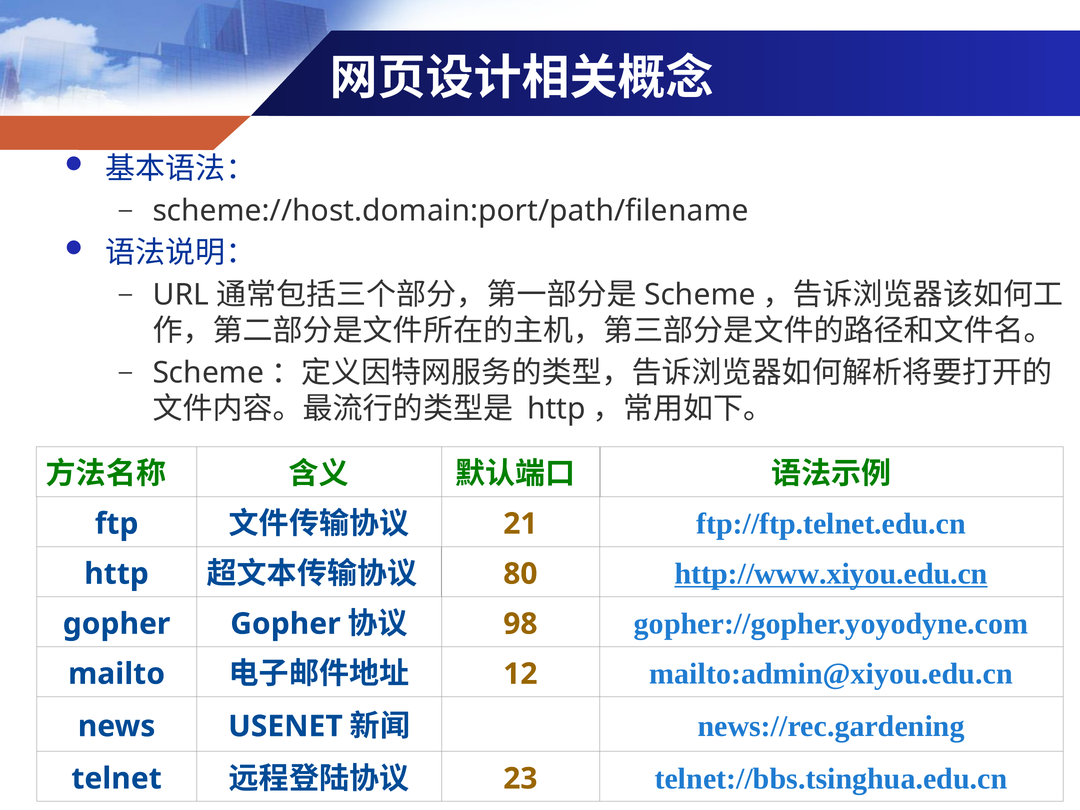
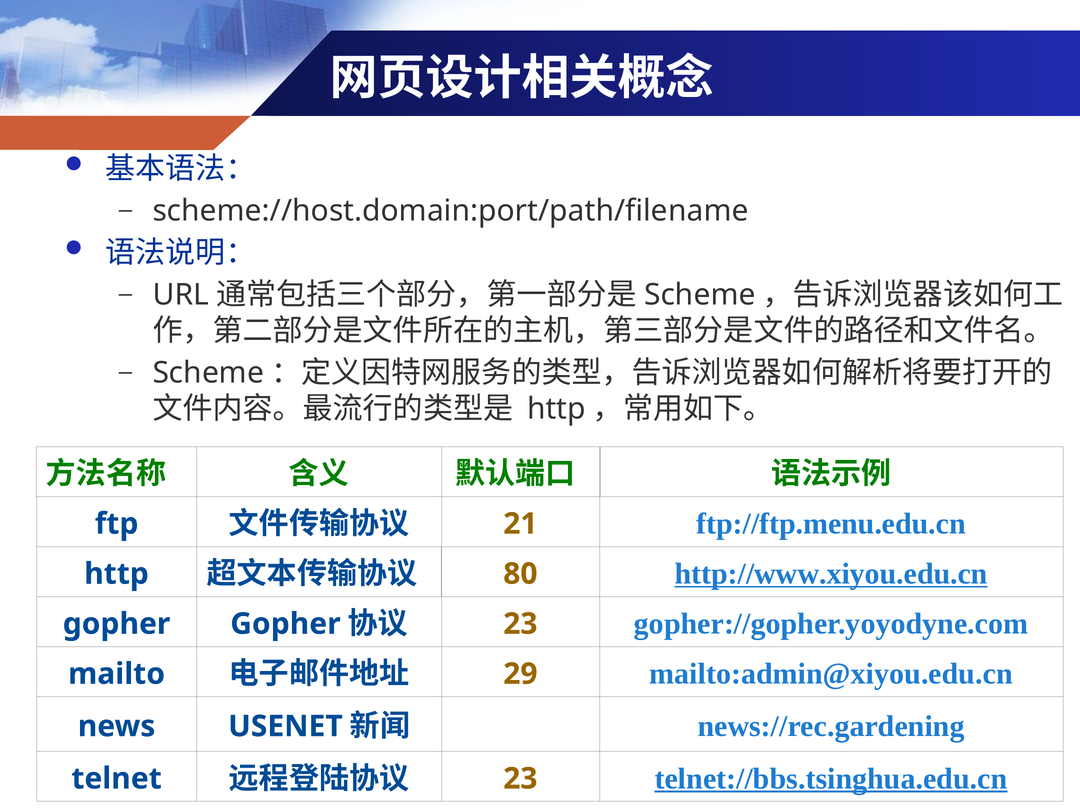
ftp://ftp.telnet.edu.cn: ftp://ftp.telnet.edu.cn -> ftp://ftp.menu.edu.cn
98 at (520, 624): 98 -> 23
12: 12 -> 29
telnet://bbs.tsinghua.edu.cn underline: none -> present
